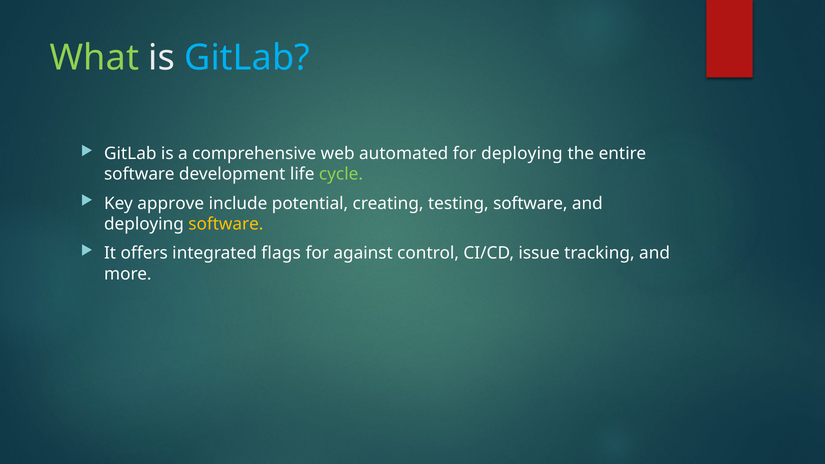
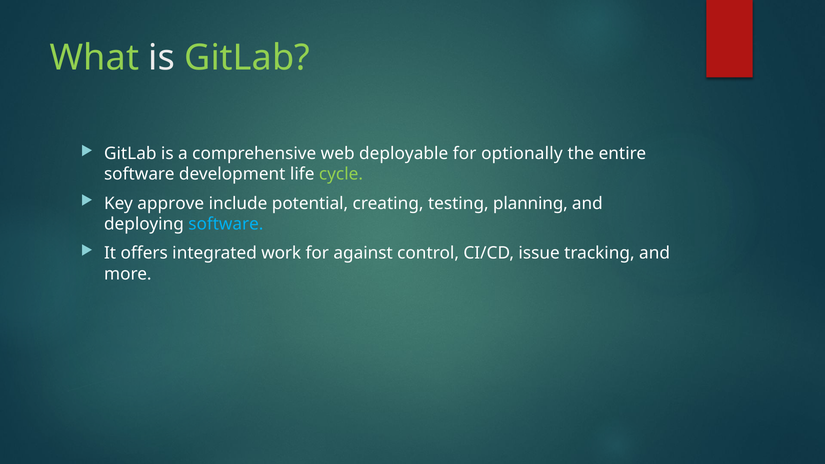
GitLab at (247, 58) colour: light blue -> light green
automated: automated -> deployable
for deploying: deploying -> optionally
testing software: software -> planning
software at (226, 224) colour: yellow -> light blue
flags: flags -> work
